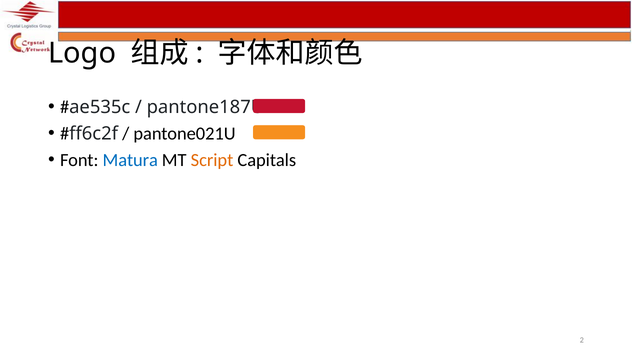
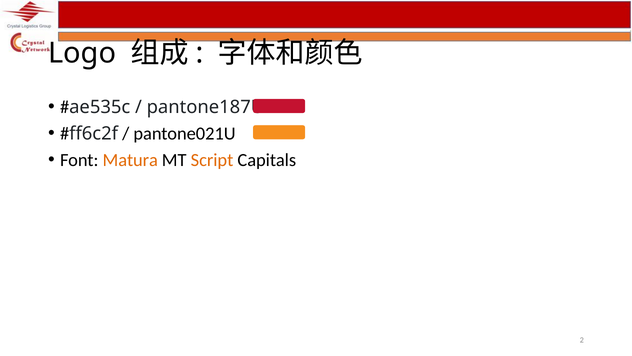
Matura colour: blue -> orange
